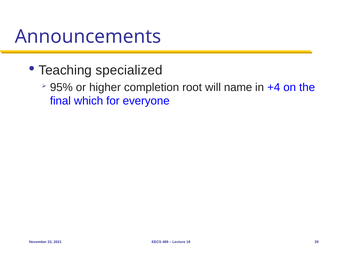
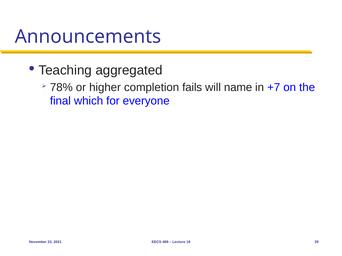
specialized: specialized -> aggregated
95%: 95% -> 78%
root: root -> fails
+4: +4 -> +7
